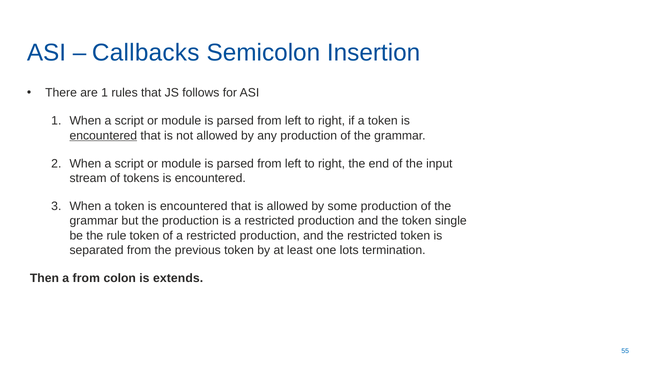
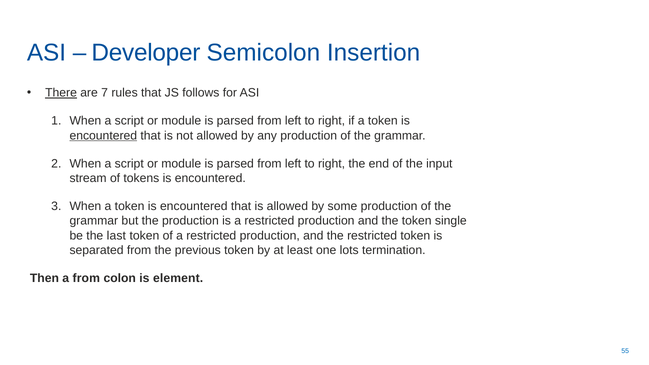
Callbacks: Callbacks -> Developer
There underline: none -> present
are 1: 1 -> 7
rule: rule -> last
extends: extends -> element
